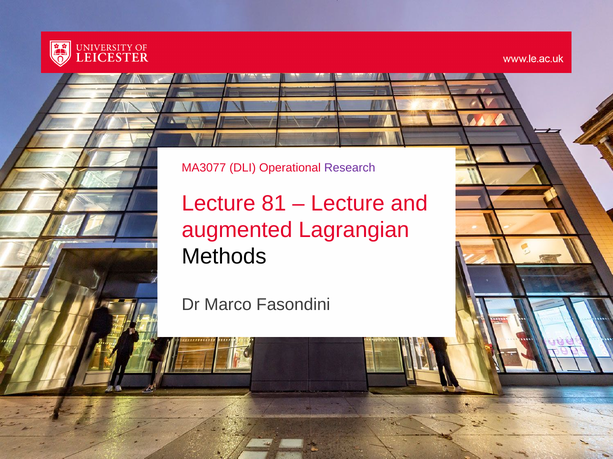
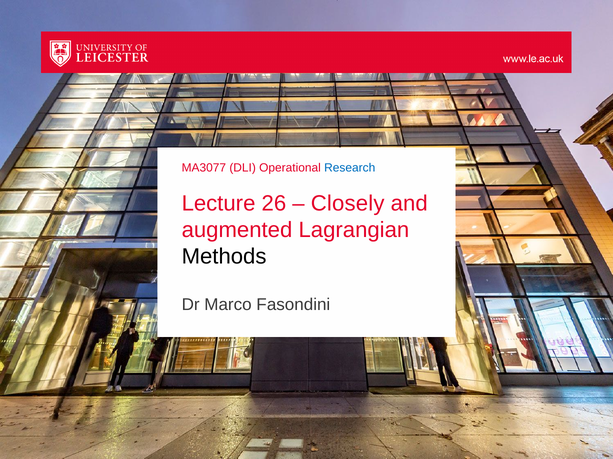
Research colour: purple -> blue
81: 81 -> 26
Lecture at (348, 204): Lecture -> Closely
